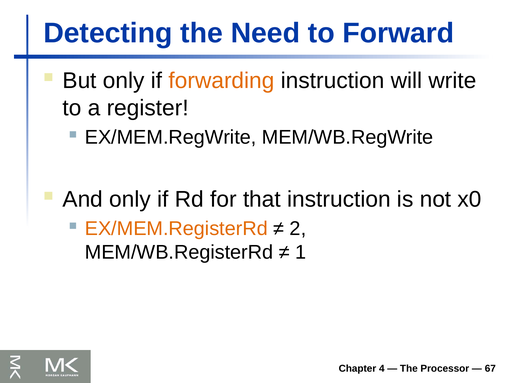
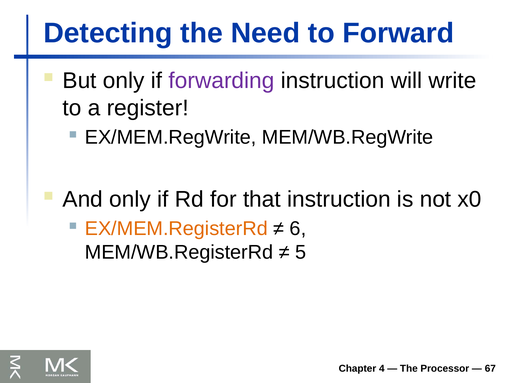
forwarding colour: orange -> purple
2: 2 -> 6
1: 1 -> 5
